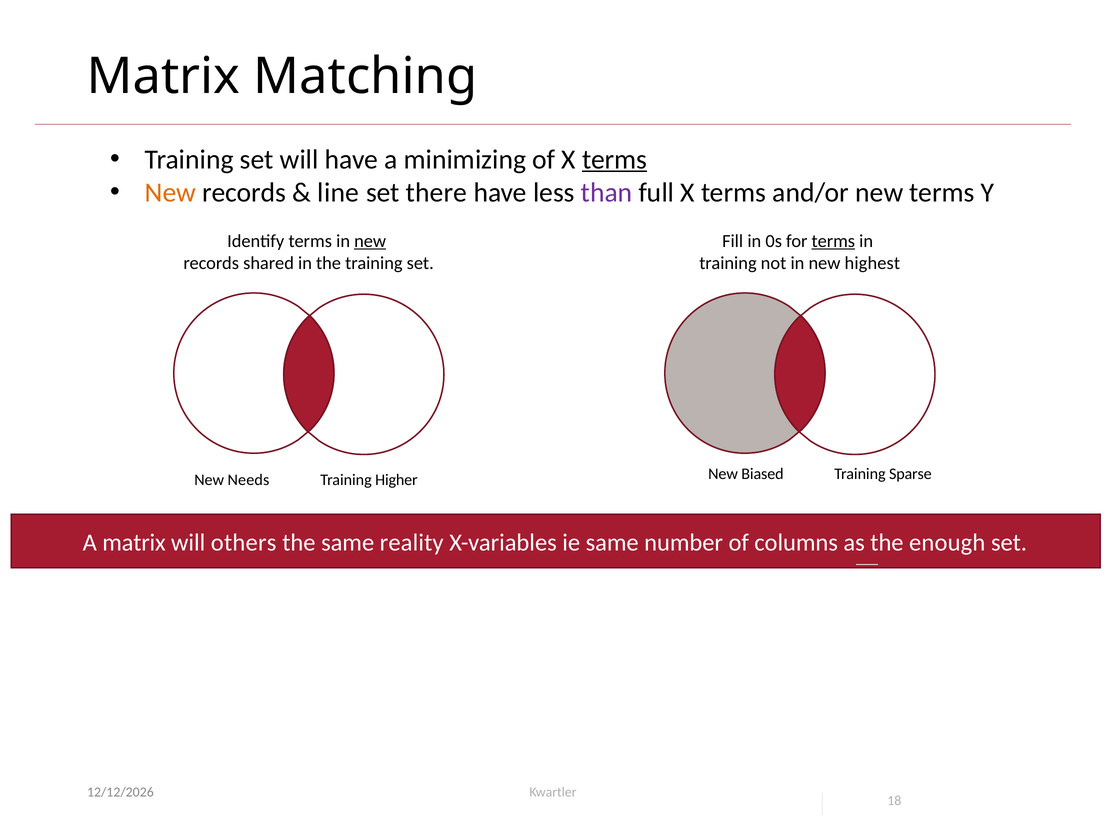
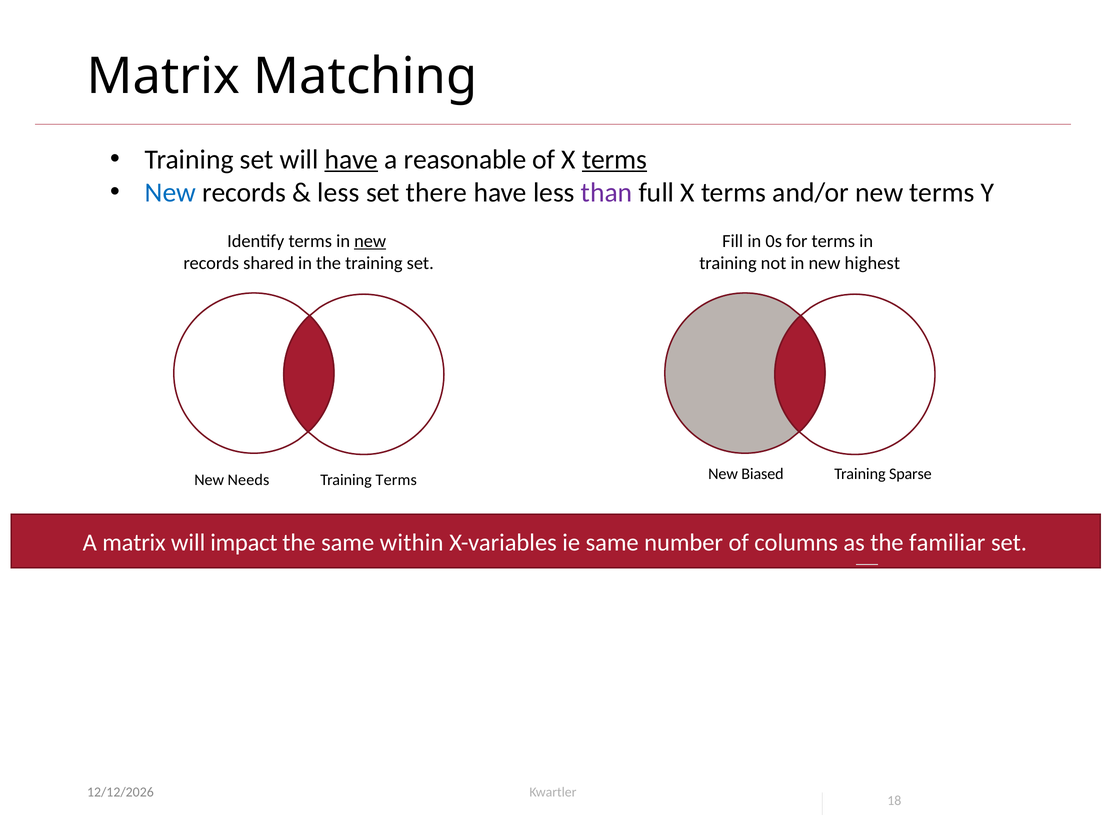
have at (351, 159) underline: none -> present
minimizing: minimizing -> reasonable
New at (171, 192) colour: orange -> blue
line at (338, 192): line -> less
terms at (833, 241) underline: present -> none
Training Higher: Higher -> Terms
others: others -> impact
reality: reality -> within
enough: enough -> familiar
